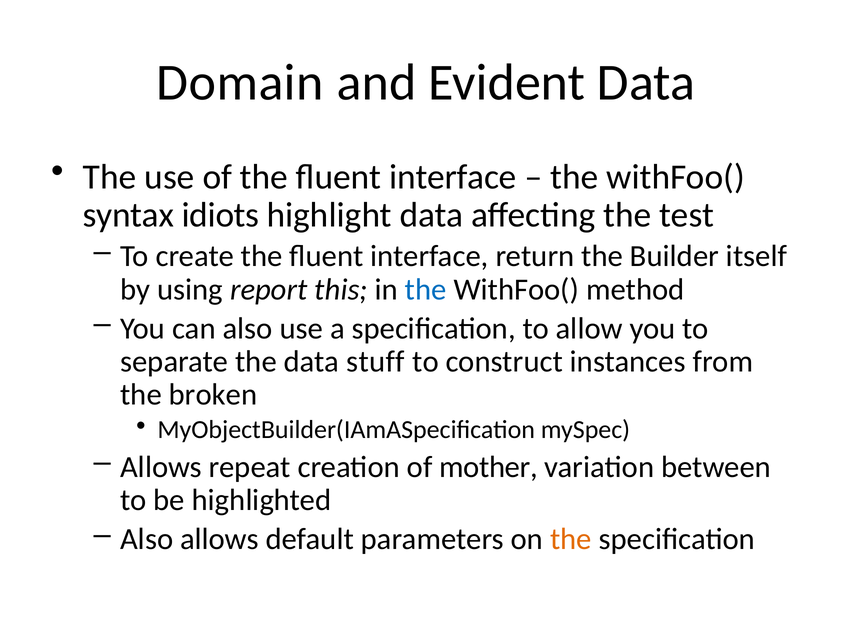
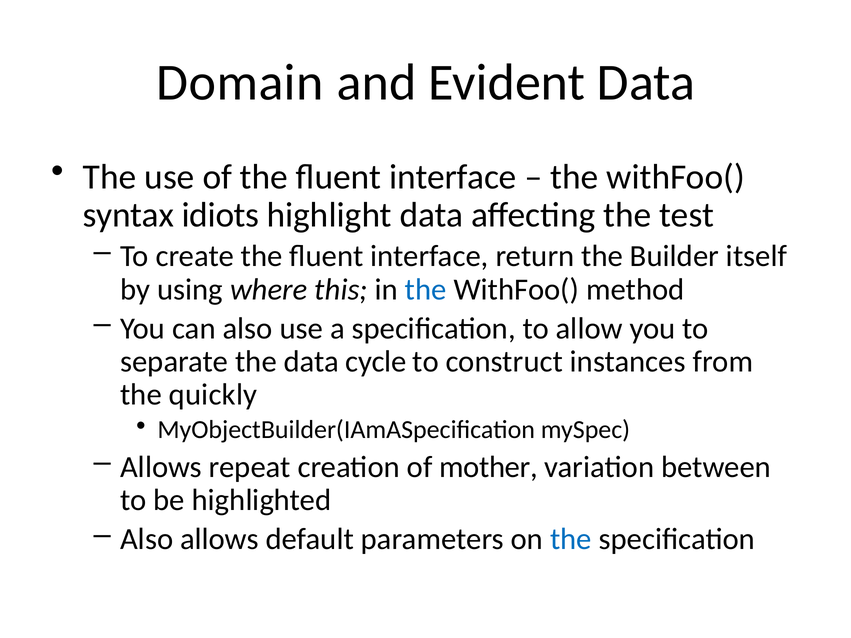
report: report -> where
stuff: stuff -> cycle
broken: broken -> quickly
the at (571, 540) colour: orange -> blue
